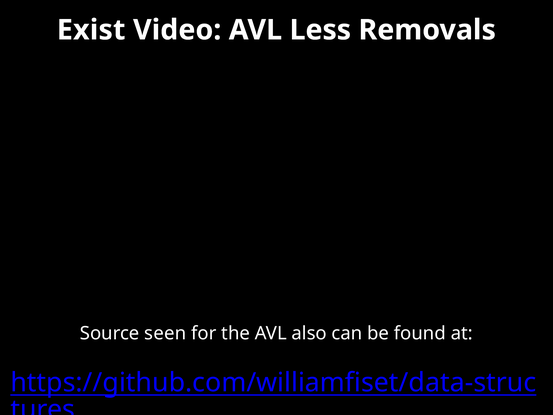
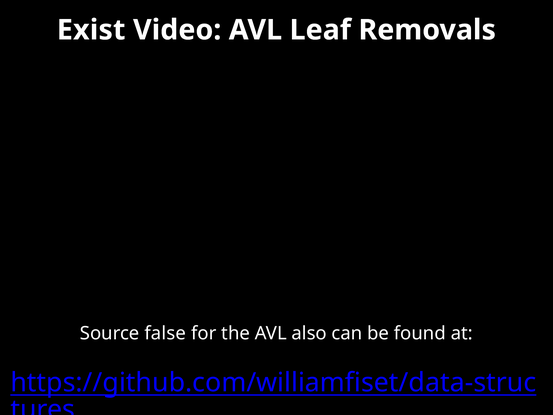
Less: Less -> Leaf
seen: seen -> false
